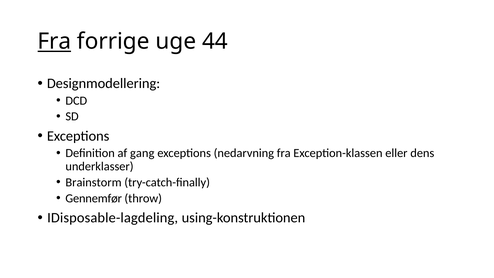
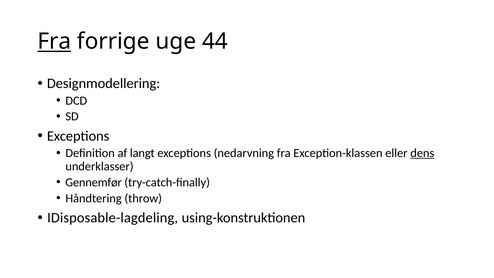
gang: gang -> langt
dens underline: none -> present
Brainstorm: Brainstorm -> Gennemfør
Gennemfør: Gennemfør -> Håndtering
